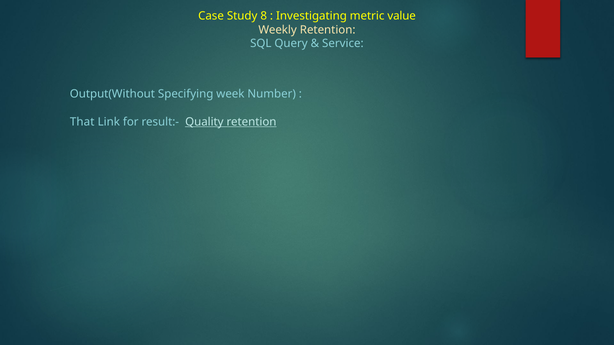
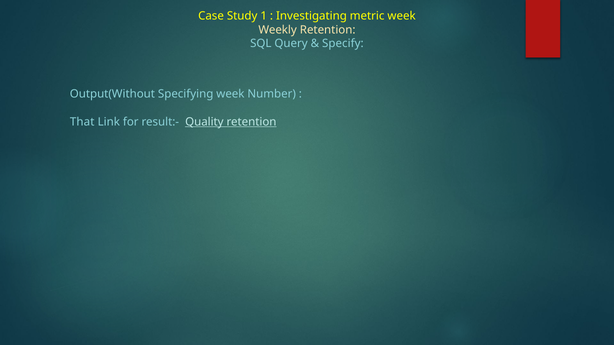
8: 8 -> 1
metric value: value -> week
Service: Service -> Specify
